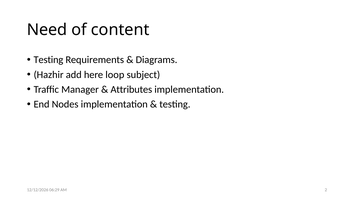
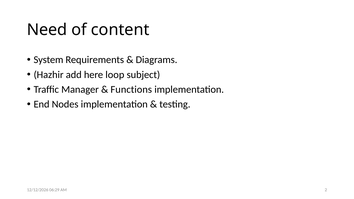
Testing at (48, 60): Testing -> System
Attributes: Attributes -> Functions
